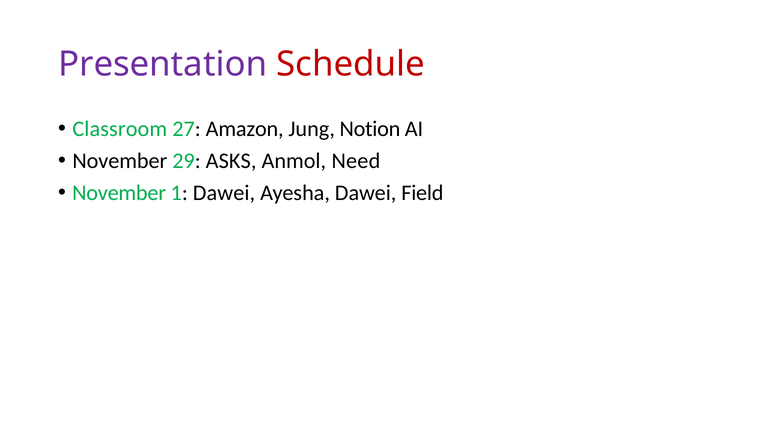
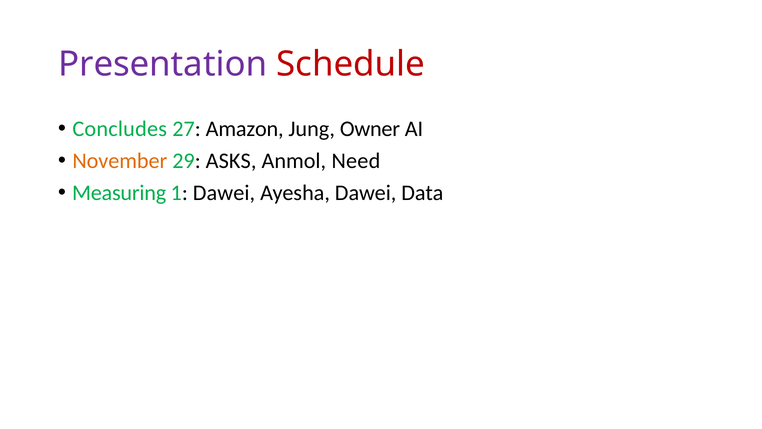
Classroom: Classroom -> Concludes
Notion: Notion -> Owner
November at (120, 161) colour: black -> orange
November at (119, 193): November -> Measuring
Field: Field -> Data
